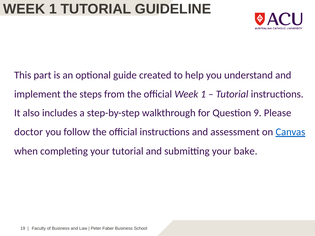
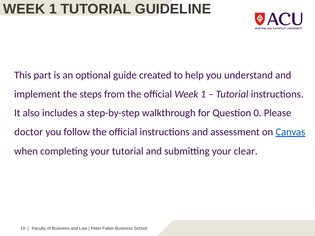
9: 9 -> 0
bake: bake -> clear
